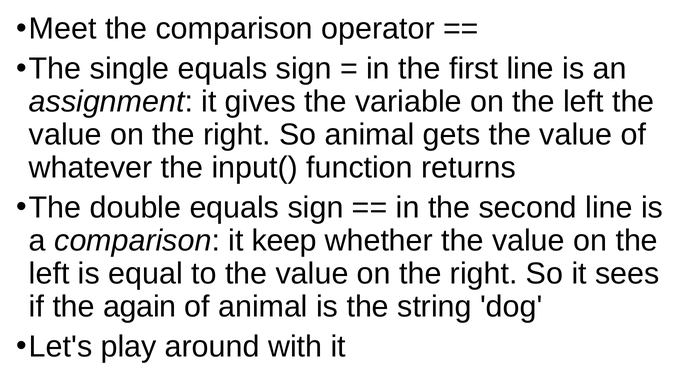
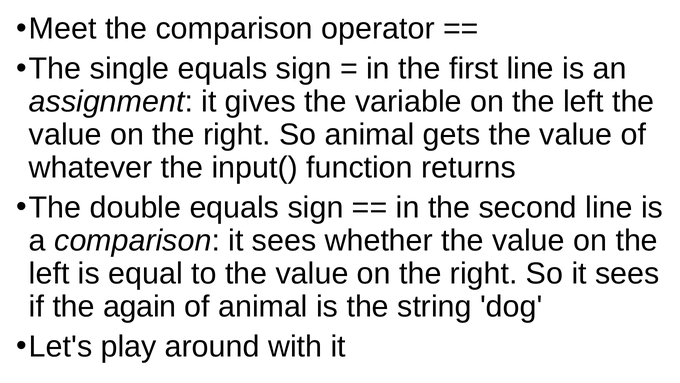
comparison it keep: keep -> sees
